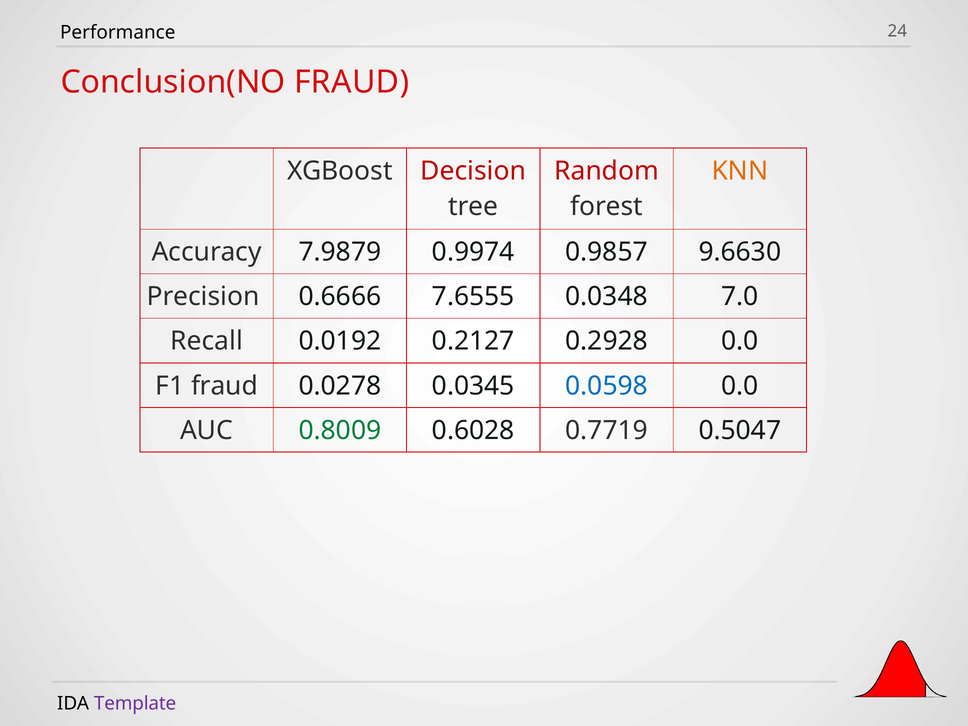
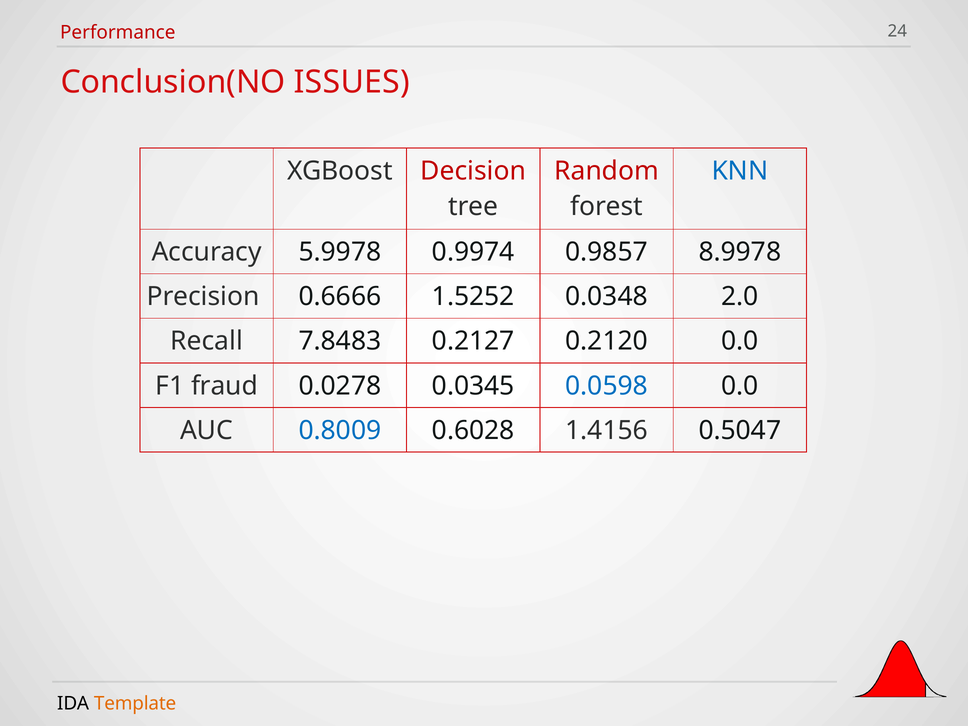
Performance colour: black -> red
Conclusion(NO FRAUD: FRAUD -> ISSUES
KNN colour: orange -> blue
7.9879: 7.9879 -> 5.9978
9.6630: 9.6630 -> 8.9978
7.6555: 7.6555 -> 1.5252
7.0: 7.0 -> 2.0
0.0192: 0.0192 -> 7.8483
0.2928: 0.2928 -> 0.2120
0.8009 colour: green -> blue
0.7719: 0.7719 -> 1.4156
Template colour: purple -> orange
